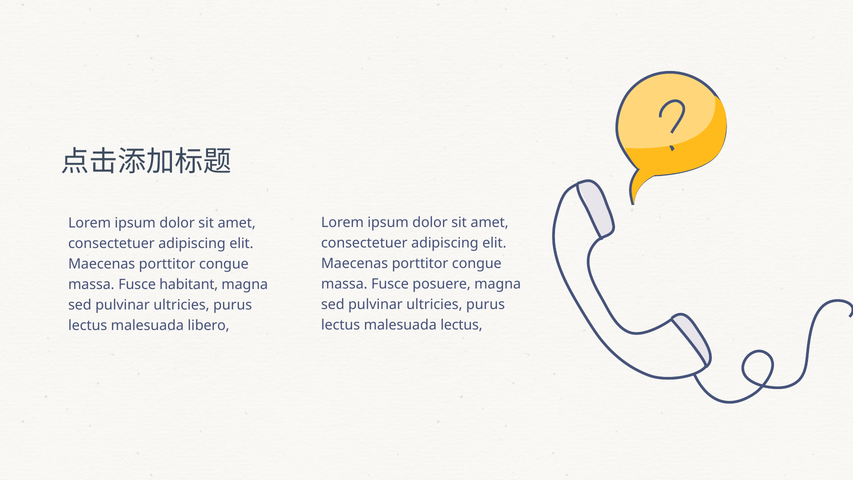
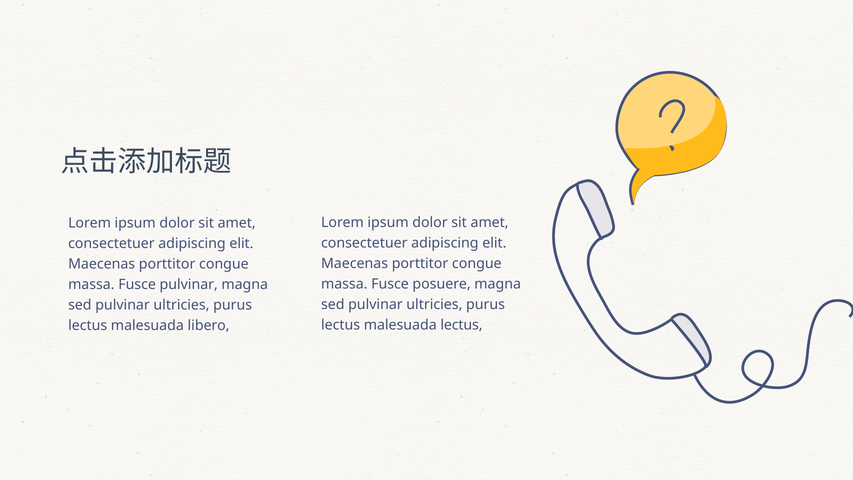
Fusce habitant: habitant -> pulvinar
